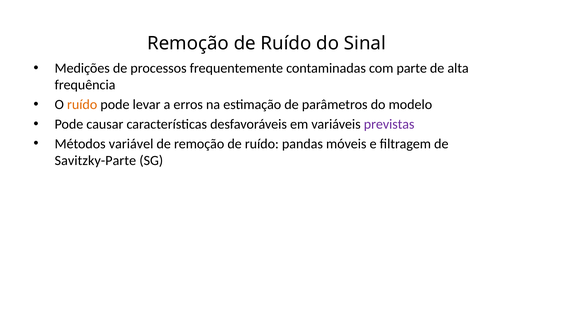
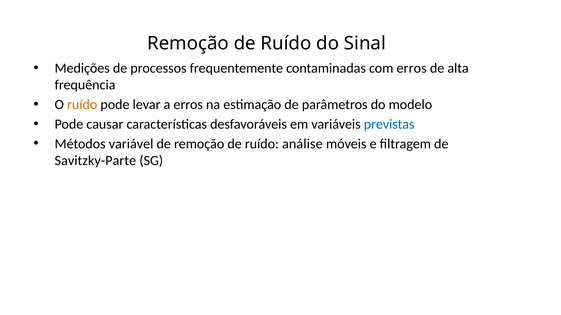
com parte: parte -> erros
previstas colour: purple -> blue
pandas: pandas -> análise
